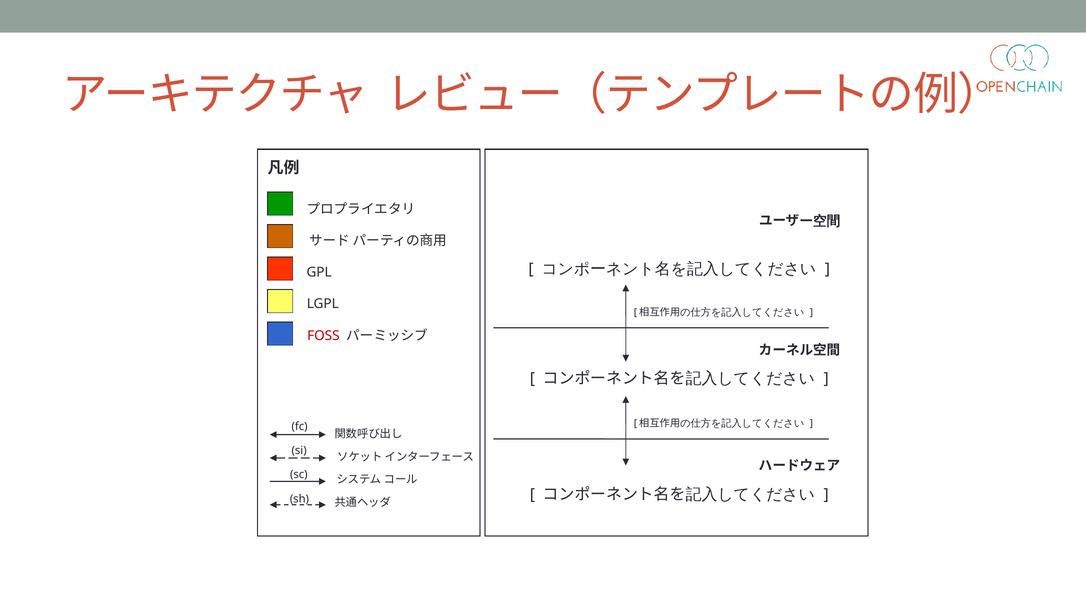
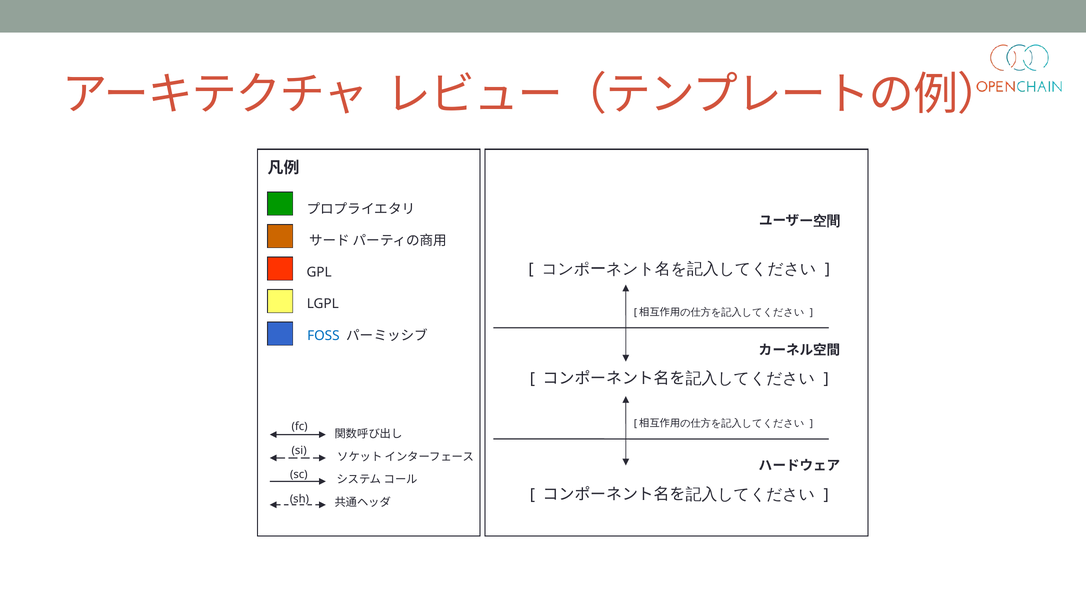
FOSS colour: red -> blue
